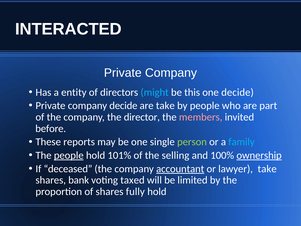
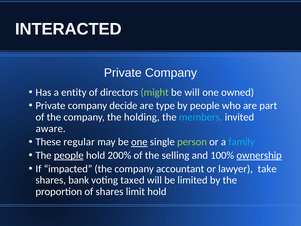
might colour: light blue -> light green
be this: this -> will
one decide: decide -> owned
are take: take -> type
director: director -> holding
members colour: pink -> light blue
before: before -> aware
reports: reports -> regular
one at (139, 142) underline: none -> present
101%: 101% -> 200%
deceased: deceased -> impacted
accountant underline: present -> none
fully: fully -> limit
